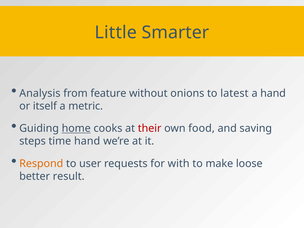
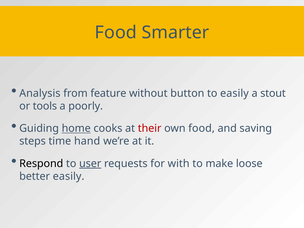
Little at (116, 32): Little -> Food
onions: onions -> button
to latest: latest -> easily
a hand: hand -> stout
itself: itself -> tools
metric: metric -> poorly
Respond colour: orange -> black
user underline: none -> present
better result: result -> easily
